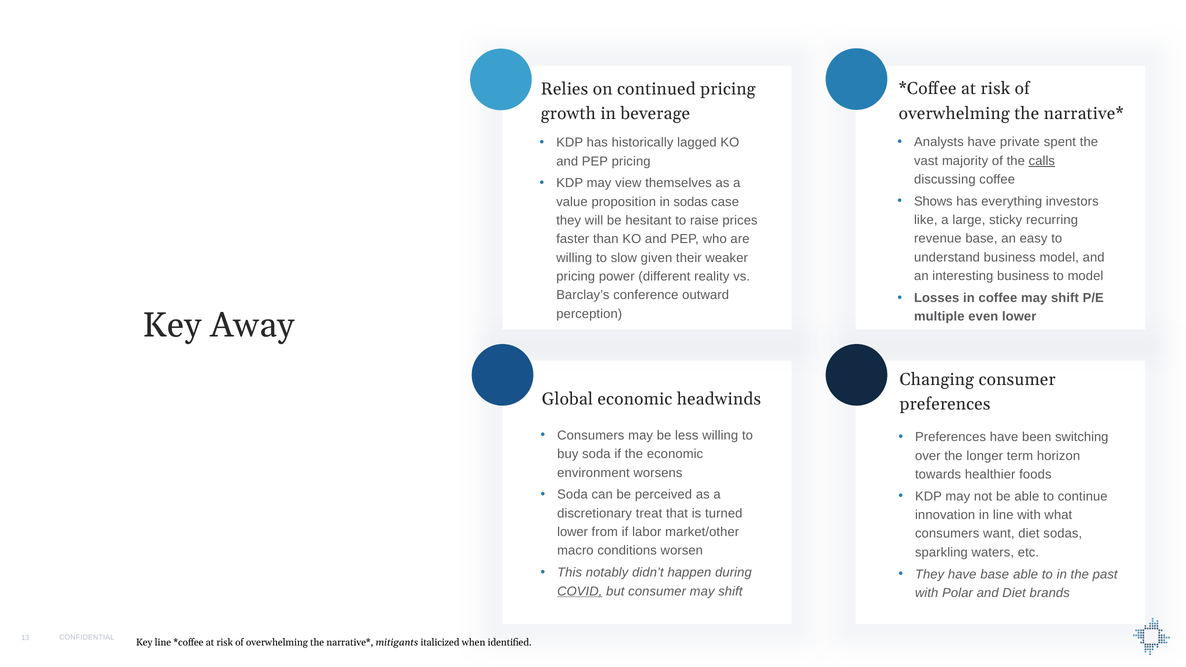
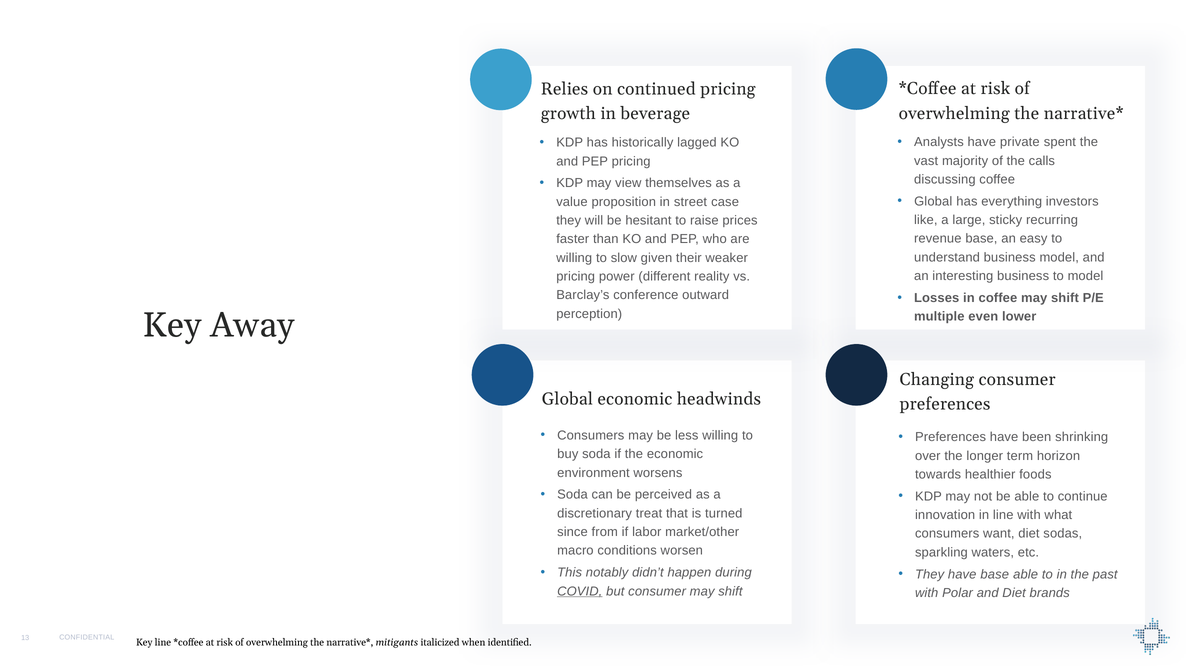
calls underline: present -> none
Shows at (933, 201): Shows -> Global
in sodas: sodas -> street
switching: switching -> shrinking
lower at (573, 532): lower -> since
